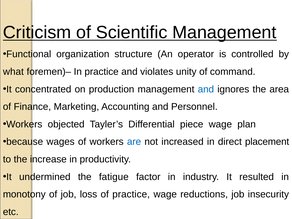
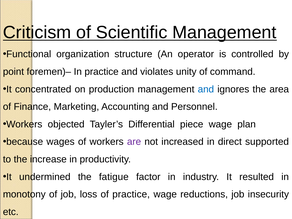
what: what -> point
are colour: blue -> purple
placement: placement -> supported
